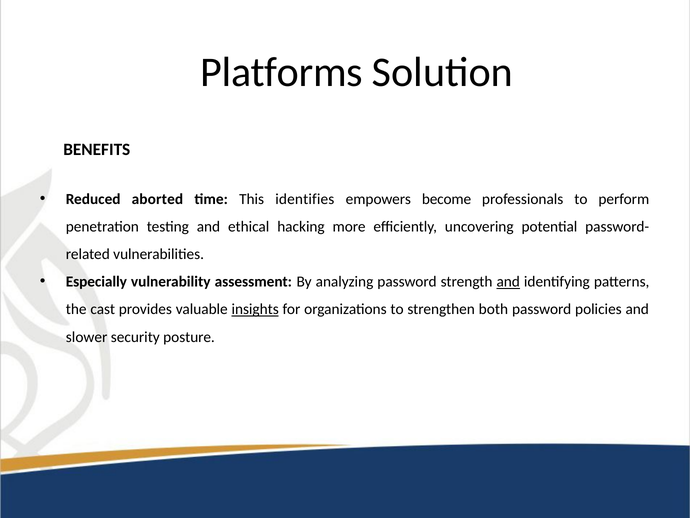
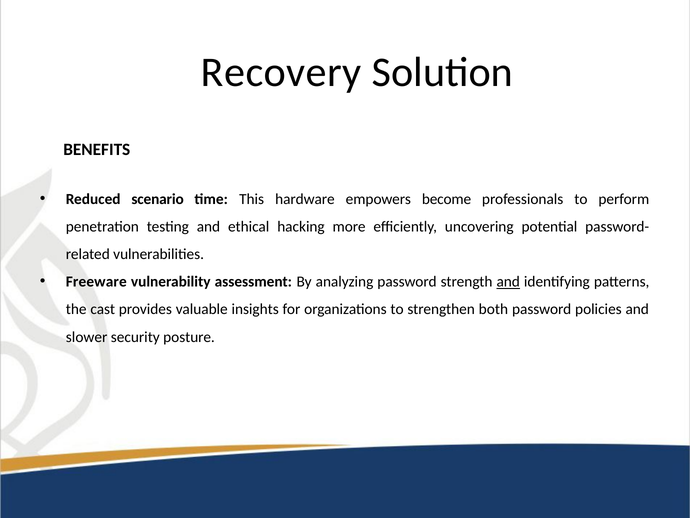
Platforms: Platforms -> Recovery
aborted: aborted -> scenario
identifies: identifies -> hardware
Especially: Especially -> Freeware
insights underline: present -> none
